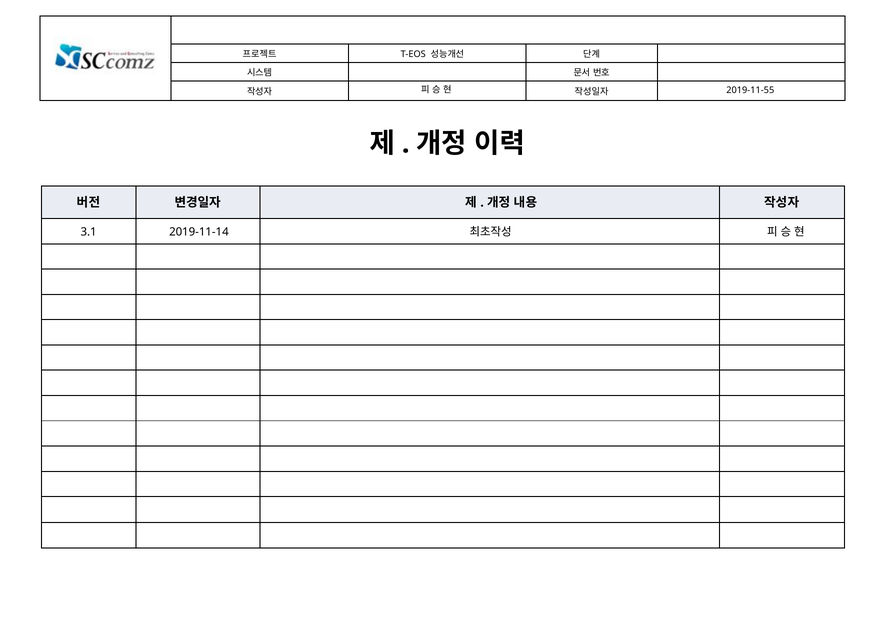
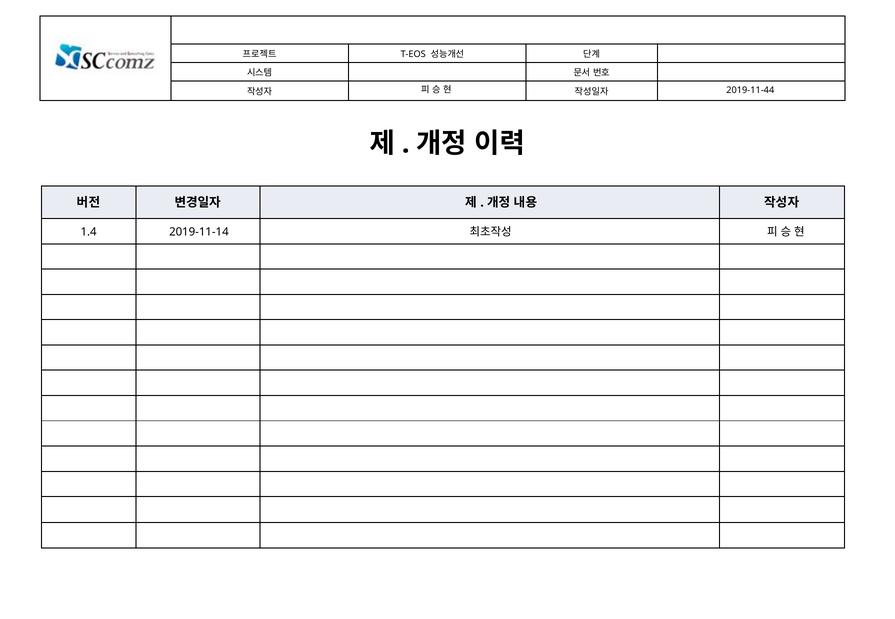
2019-11-55: 2019-11-55 -> 2019-11-44
3.1: 3.1 -> 1.4
